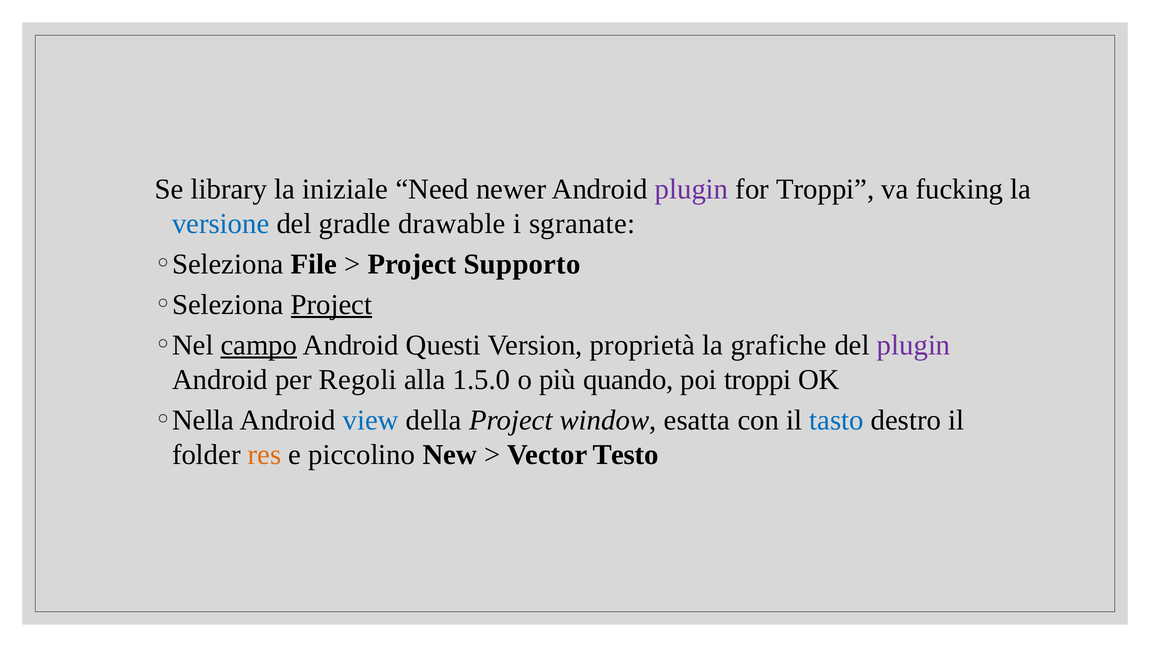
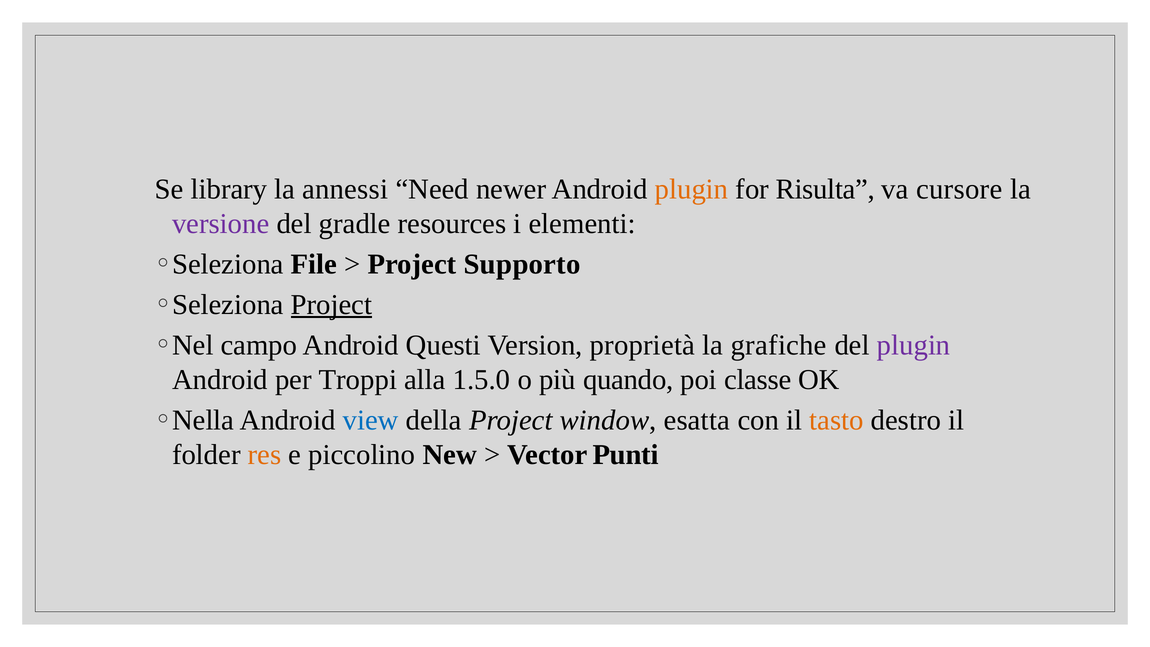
iniziale: iniziale -> annessi
plugin at (692, 189) colour: purple -> orange
for Troppi: Troppi -> Risulta
fucking: fucking -> cursore
versione colour: blue -> purple
drawable: drawable -> resources
sgranate: sgranate -> elementi
campo underline: present -> none
Regoli: Regoli -> Troppi
poi troppi: troppi -> classe
tasto colour: blue -> orange
Testo: Testo -> Punti
